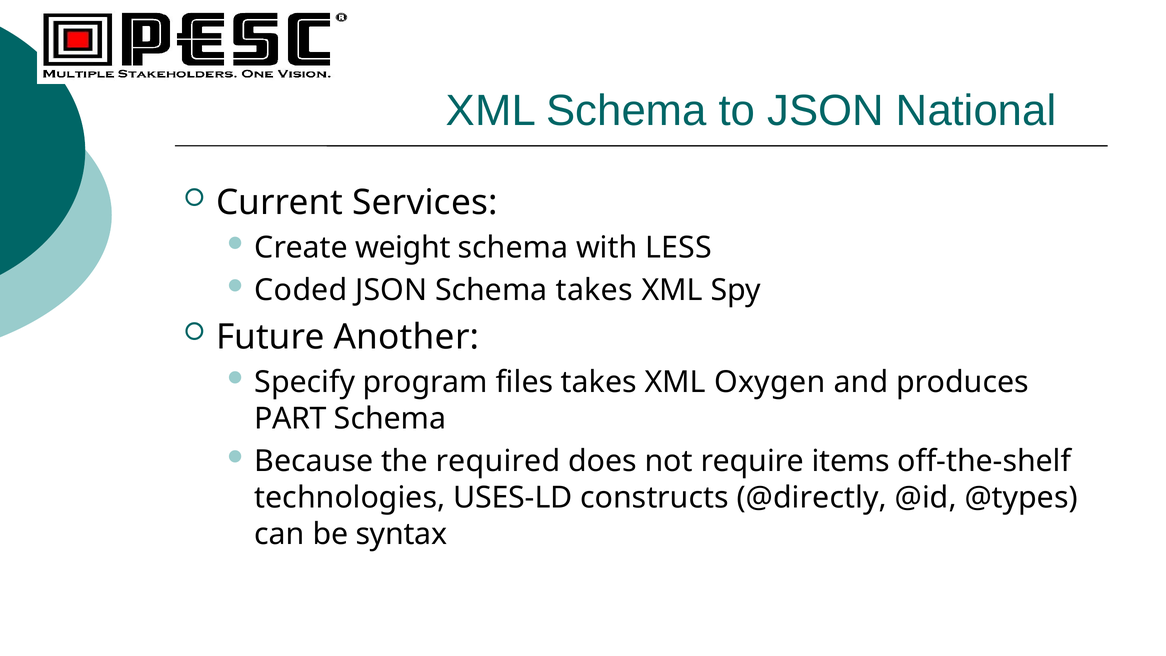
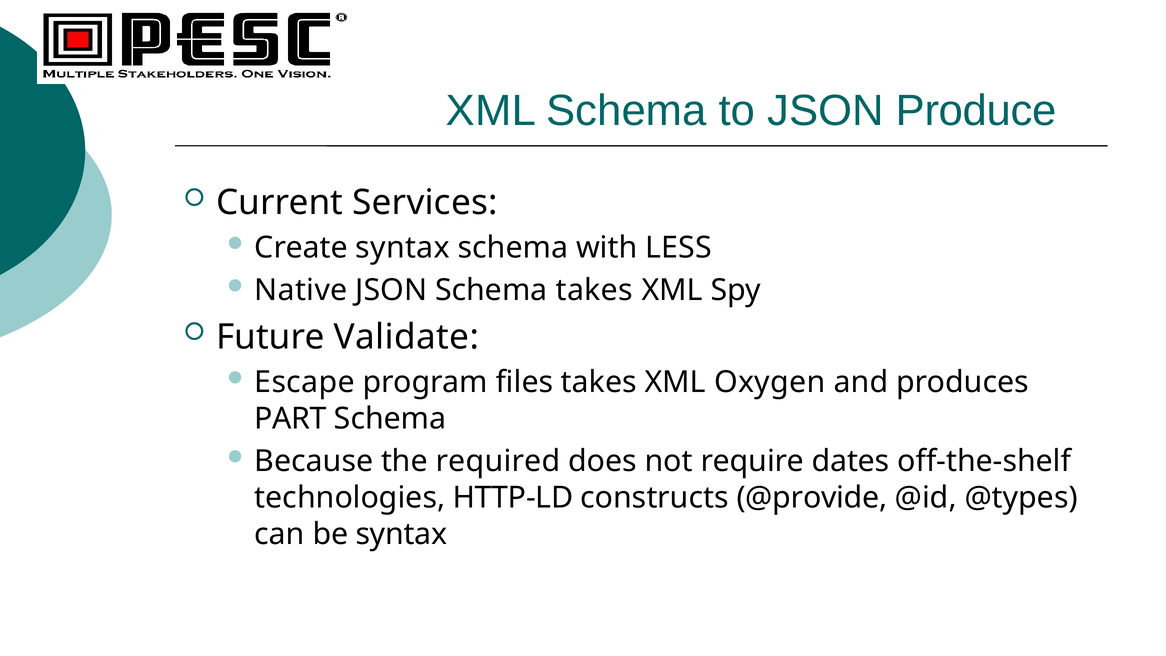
National: National -> Produce
Create weight: weight -> syntax
Coded: Coded -> Native
Another: Another -> Validate
Specify: Specify -> Escape
items: items -> dates
USES-LD: USES-LD -> HTTP-LD
@directly: @directly -> @provide
